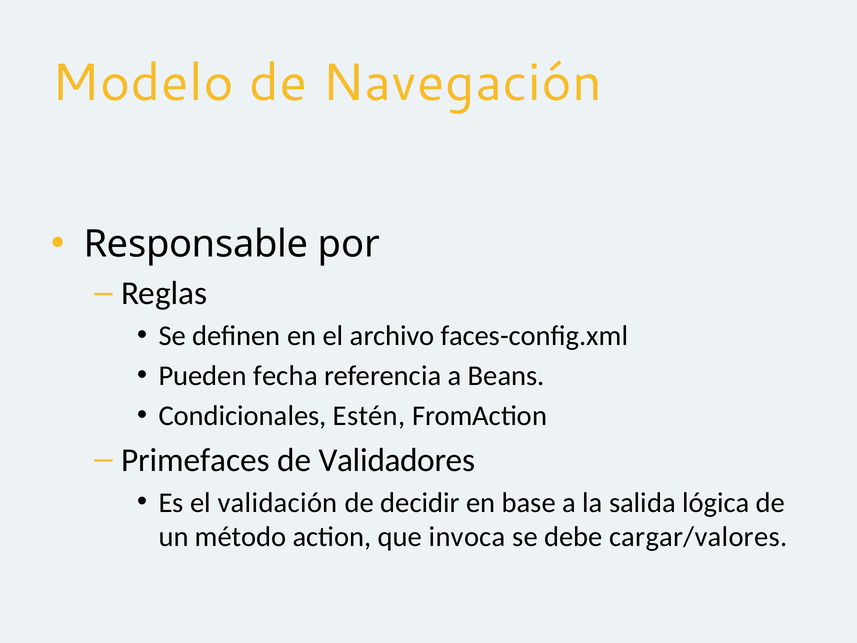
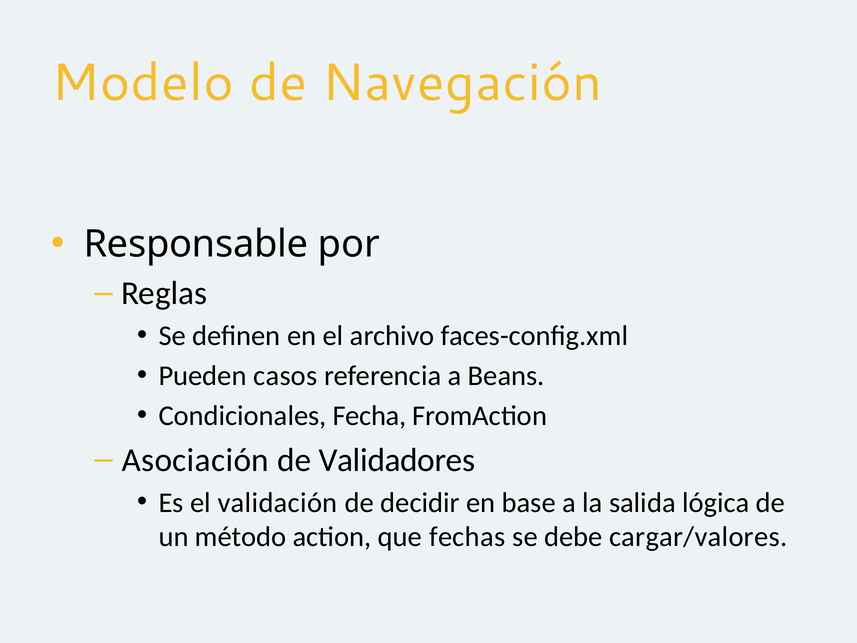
fecha: fecha -> casos
Estén: Estén -> Fecha
Primefaces: Primefaces -> Asociación
invoca: invoca -> fechas
